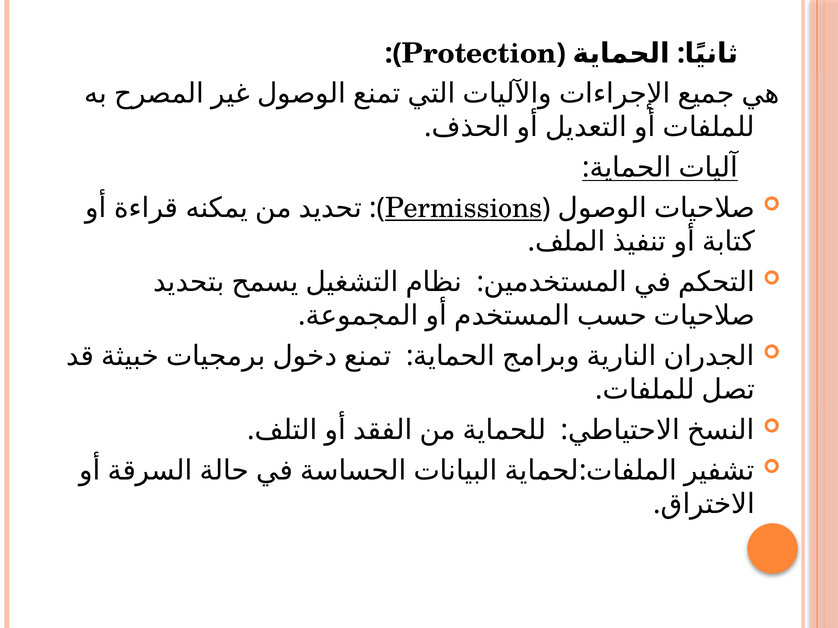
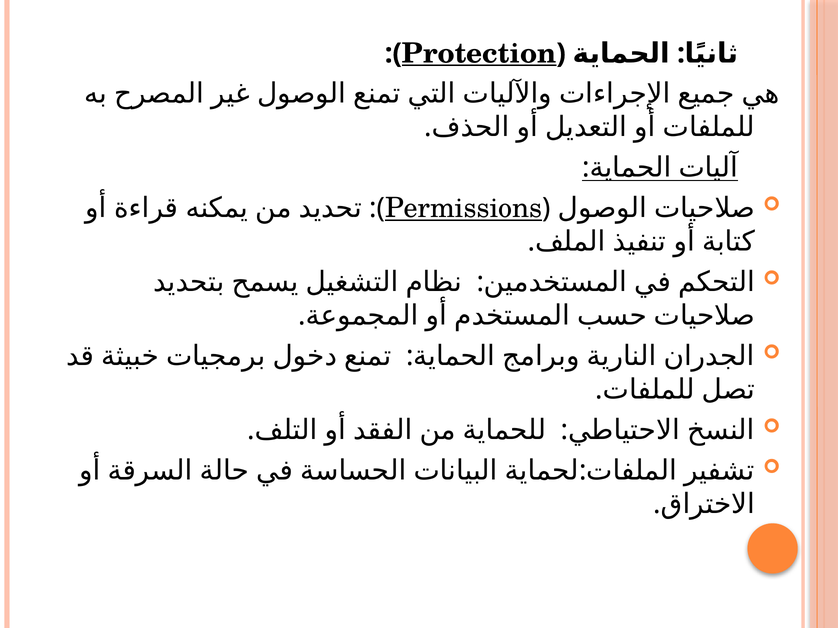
Protection underline: none -> present
